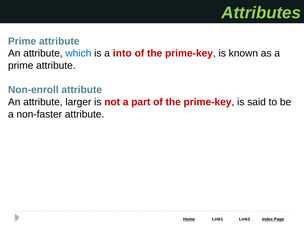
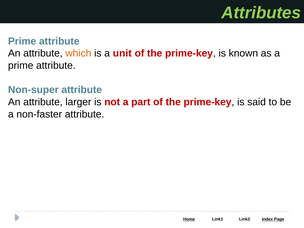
which colour: blue -> orange
into: into -> unit
Non-enroll: Non-enroll -> Non-super
